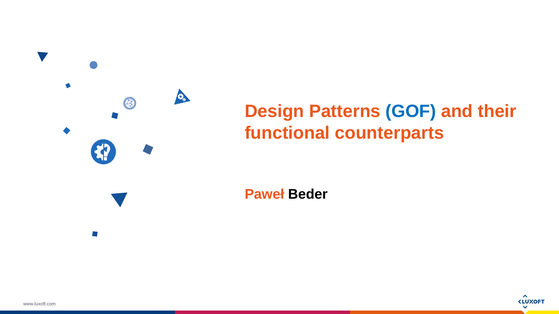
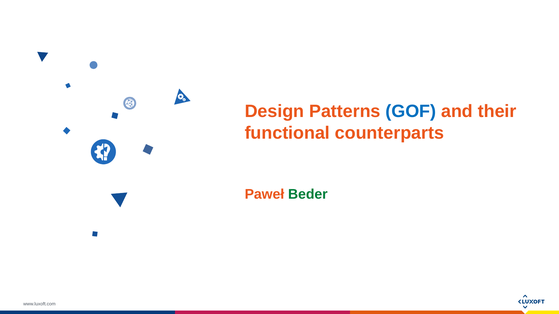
Beder colour: black -> green
